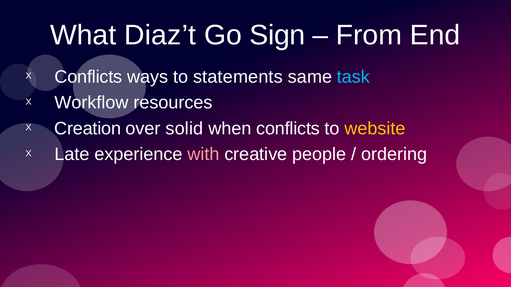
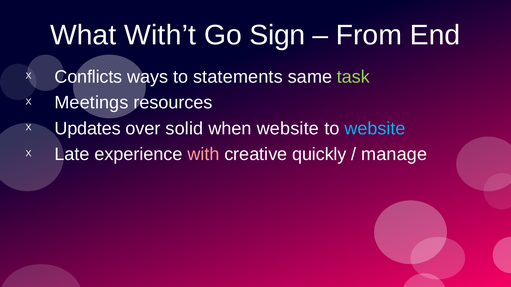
Diaz’t: Diaz’t -> With’t
task colour: light blue -> light green
Workflow: Workflow -> Meetings
Creation: Creation -> Updates
when conflicts: conflicts -> website
website at (375, 129) colour: yellow -> light blue
people: people -> quickly
ordering: ordering -> manage
